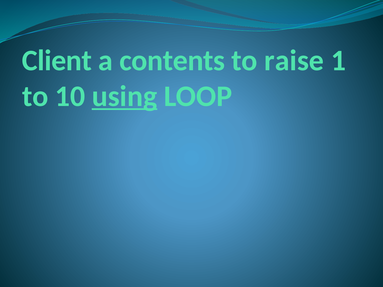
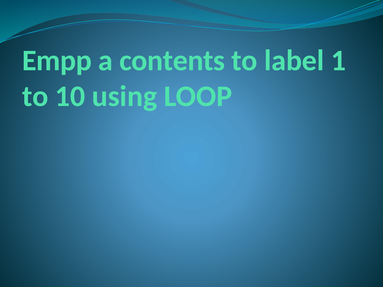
Client: Client -> Empp
raise: raise -> label
using underline: present -> none
